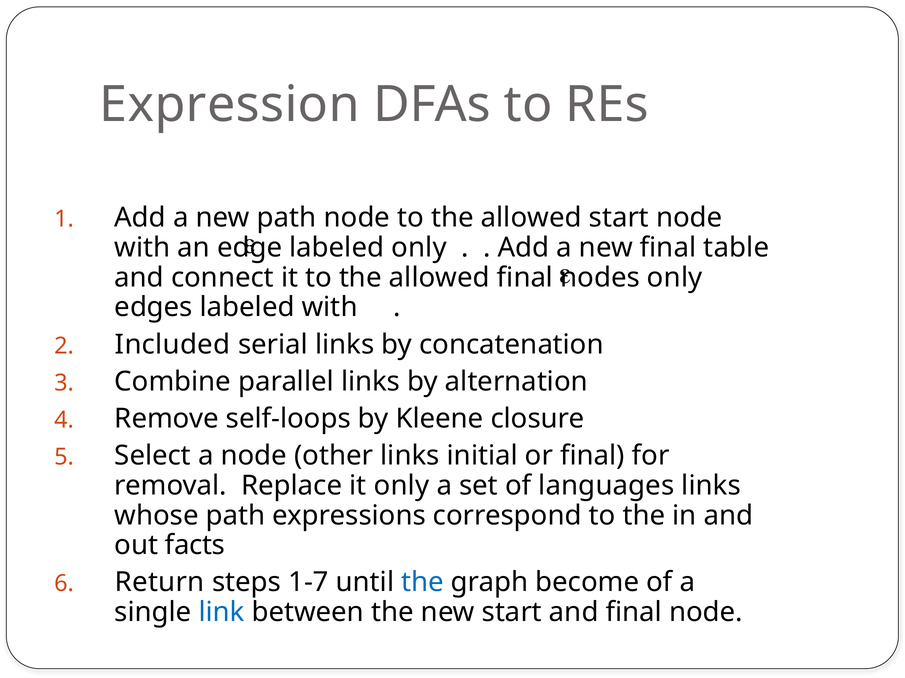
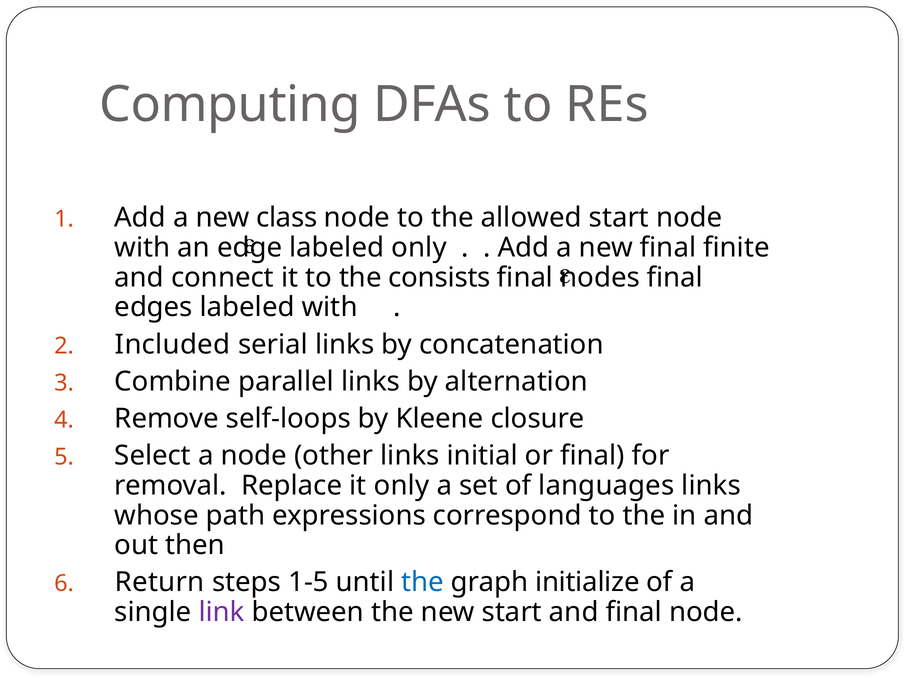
Expression: Expression -> Computing
new path: path -> class
table: table -> finite
it to the allowed: allowed -> consists
only at (675, 278): only -> final
facts: facts -> then
1-7: 1-7 -> 1-5
become: become -> initialize
link colour: blue -> purple
